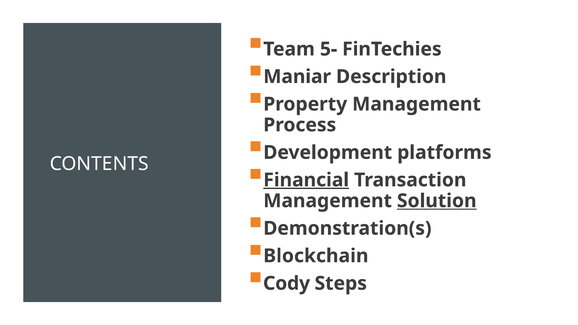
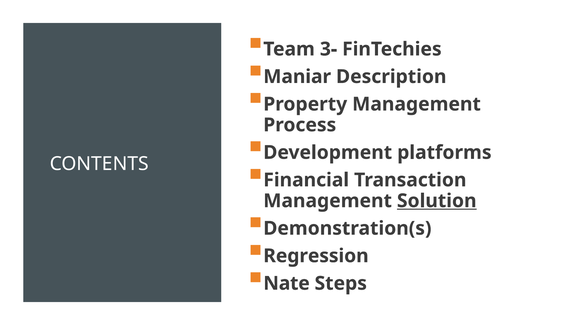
5-: 5- -> 3-
Financial underline: present -> none
Blockchain: Blockchain -> Regression
Cody: Cody -> Nate
